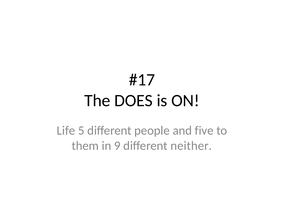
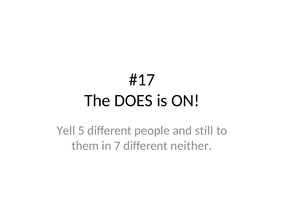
Life: Life -> Yell
five: five -> still
9: 9 -> 7
